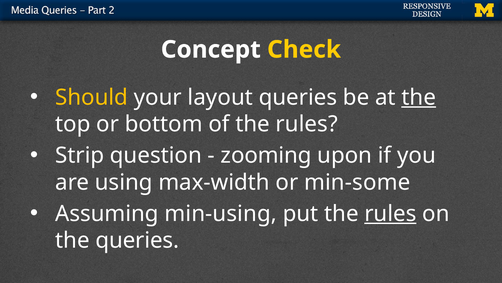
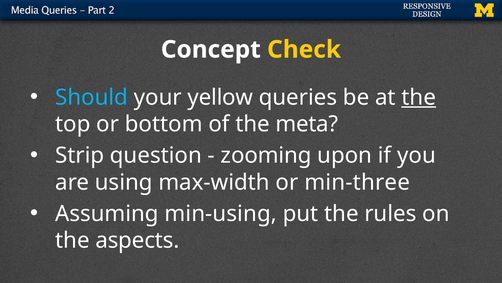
Should colour: yellow -> light blue
layout: layout -> yellow
of the rules: rules -> meta
min-some: min-some -> min-three
rules at (390, 213) underline: present -> none
the queries: queries -> aspects
